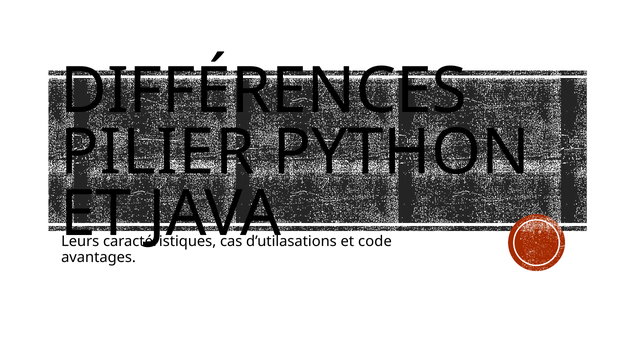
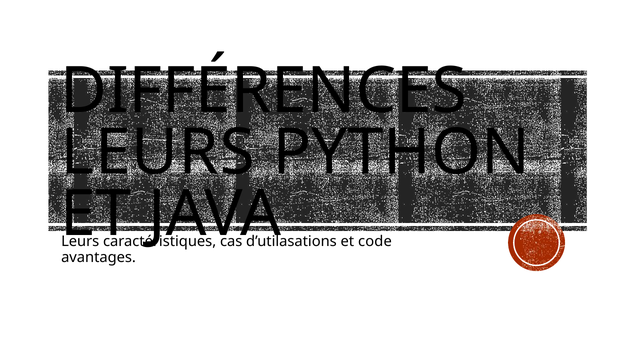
PILIER at (158, 153): PILIER -> LEURS
